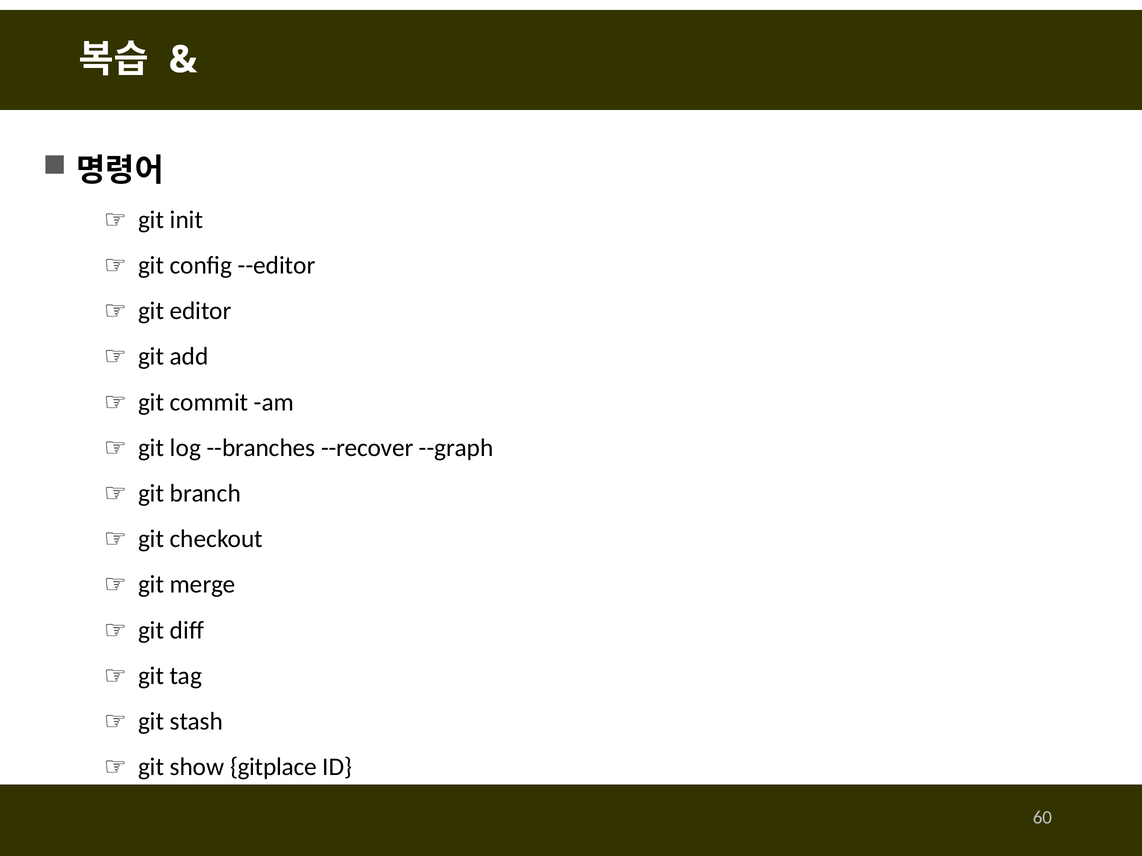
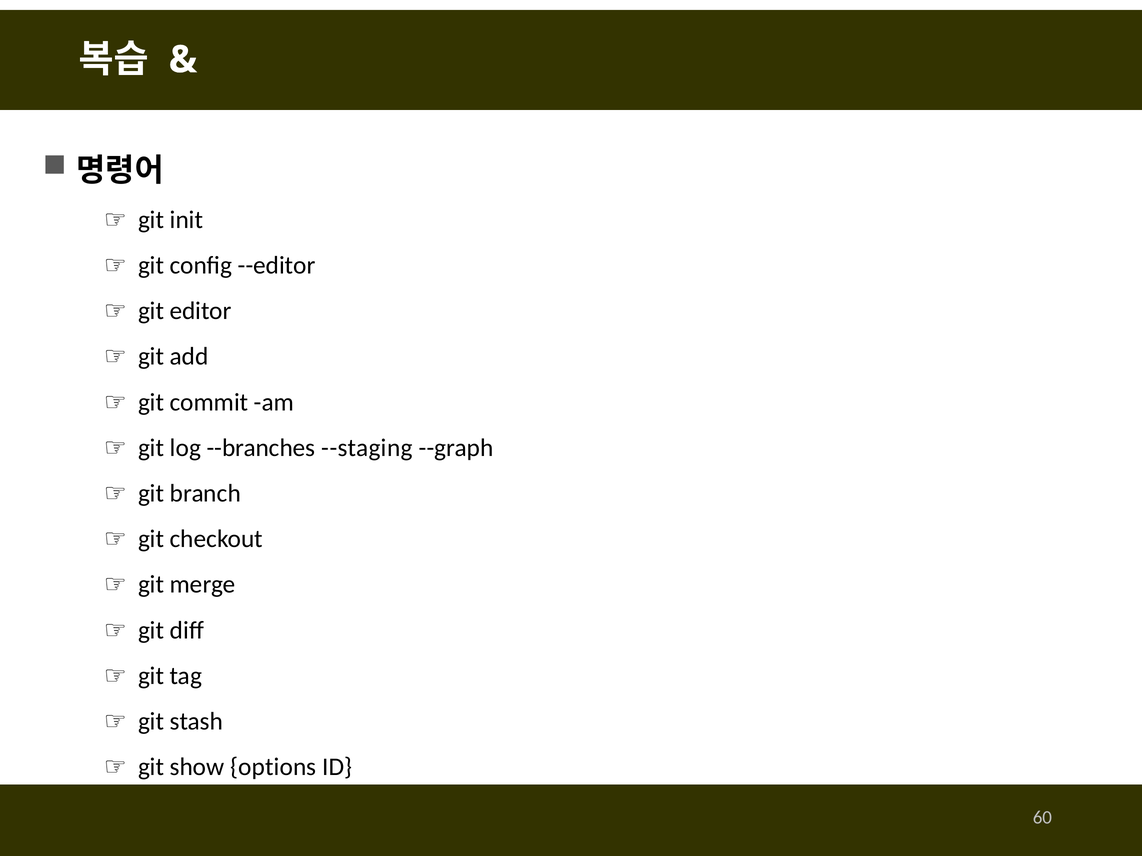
--recover: --recover -> --staging
gitplace: gitplace -> options
